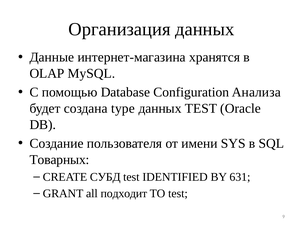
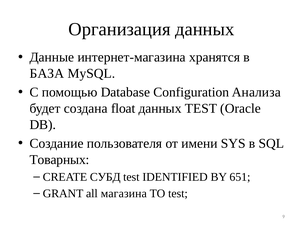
OLAP: OLAP -> БАЗА
type: type -> float
631: 631 -> 651
подходит: подходит -> магазина
